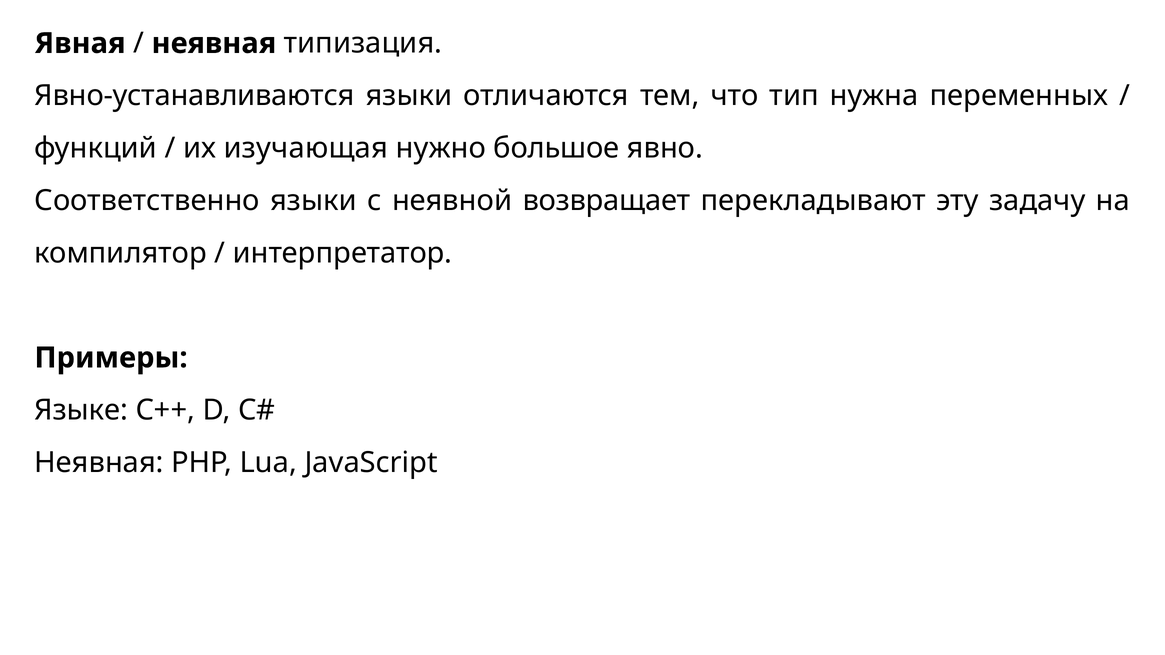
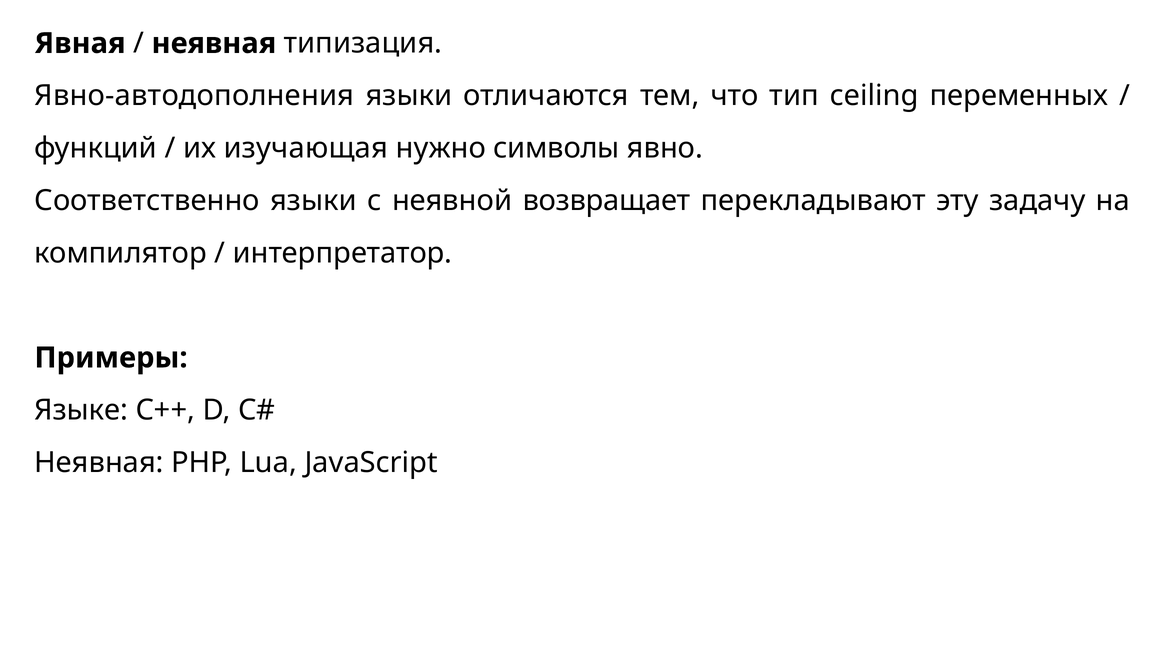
Явно-устанавливаются: Явно-устанавливаются -> Явно-автодополнения
нужна: нужна -> ceiling
большое: большое -> символы
